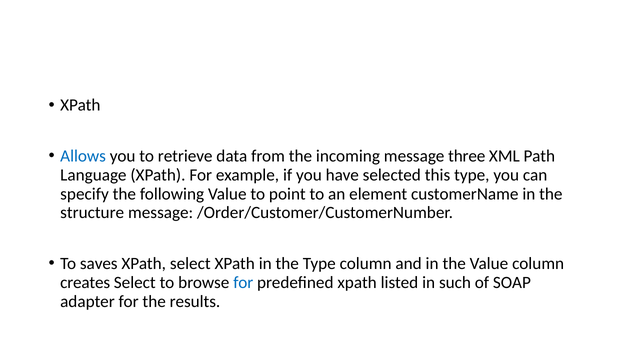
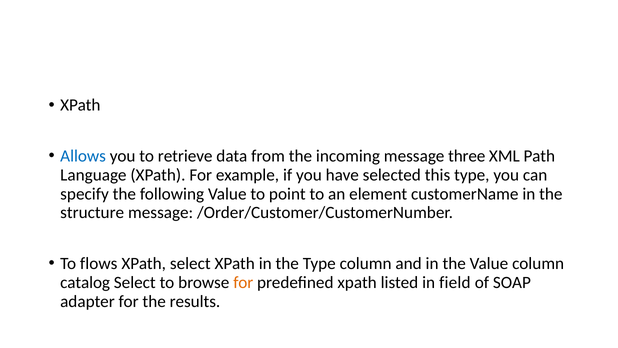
saves: saves -> flows
creates: creates -> catalog
for at (243, 282) colour: blue -> orange
such: such -> field
